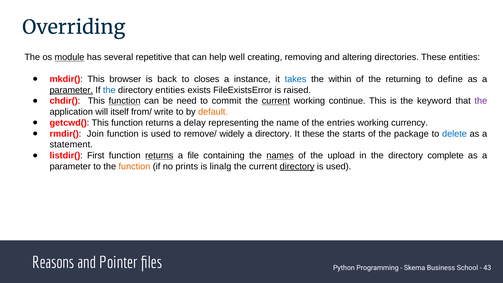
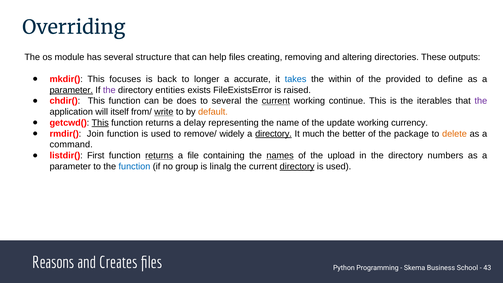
module underline: present -> none
repetitive: repetitive -> structure
help well: well -> files
These entities: entities -> outputs
browser: browser -> focuses
closes: closes -> longer
instance: instance -> accurate
returning: returning -> provided
the at (109, 90) colour: blue -> purple
function at (125, 101) underline: present -> none
need: need -> does
to commit: commit -> several
keyword: keyword -> iterables
write underline: none -> present
This at (100, 123) underline: none -> present
entries: entries -> update
directory at (273, 134) underline: none -> present
It these: these -> much
starts: starts -> better
delete colour: blue -> orange
statement: statement -> command
complete: complete -> numbers
function at (134, 166) colour: orange -> blue
prints: prints -> group
Pointer: Pointer -> Creates
